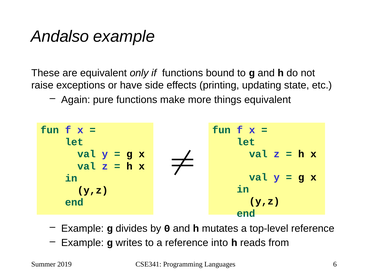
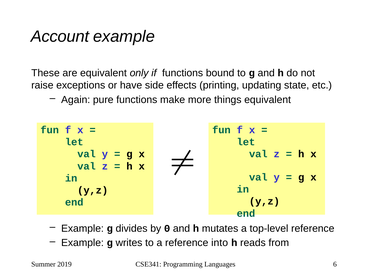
Andalso: Andalso -> Account
